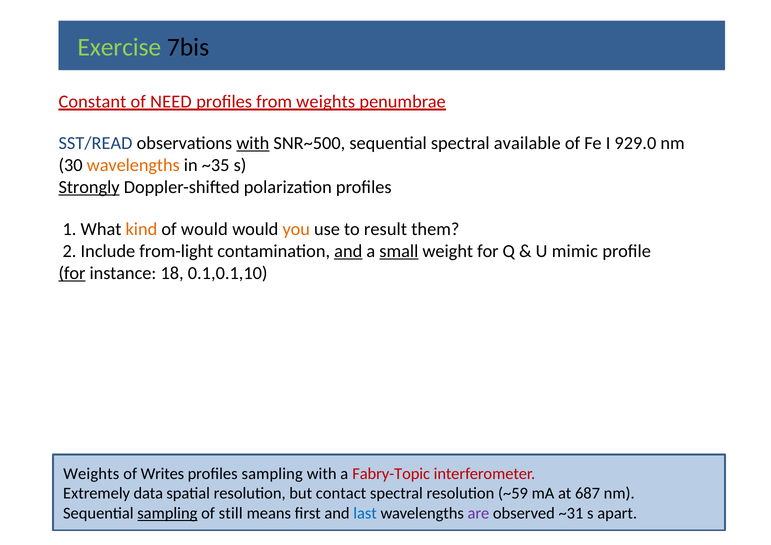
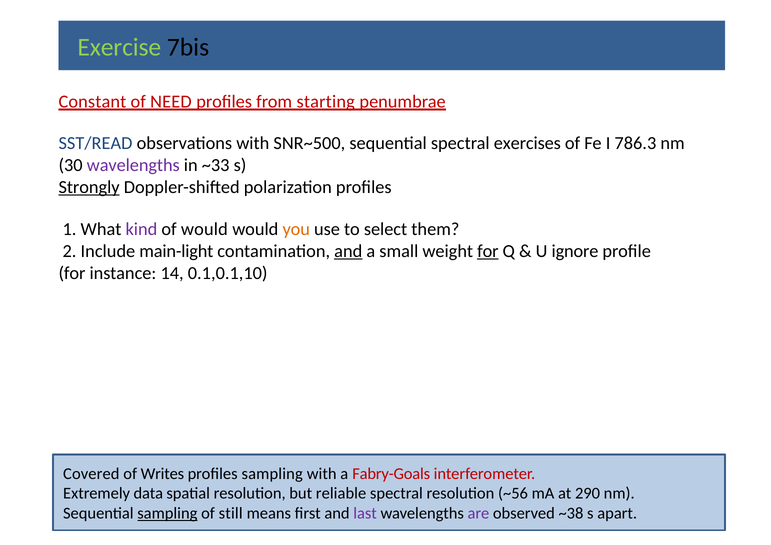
from weights: weights -> starting
with at (253, 143) underline: present -> none
available: available -> exercises
929.0: 929.0 -> 786.3
wavelengths at (133, 165) colour: orange -> purple
~35: ~35 -> ~33
kind colour: orange -> purple
result: result -> select
from-light: from-light -> main-light
small underline: present -> none
for at (488, 251) underline: none -> present
mimic: mimic -> ignore
for at (72, 273) underline: present -> none
18: 18 -> 14
Weights at (91, 474): Weights -> Covered
Fabry-Topic: Fabry-Topic -> Fabry-Goals
contact: contact -> reliable
~59: ~59 -> ~56
687: 687 -> 290
last colour: blue -> purple
~31: ~31 -> ~38
